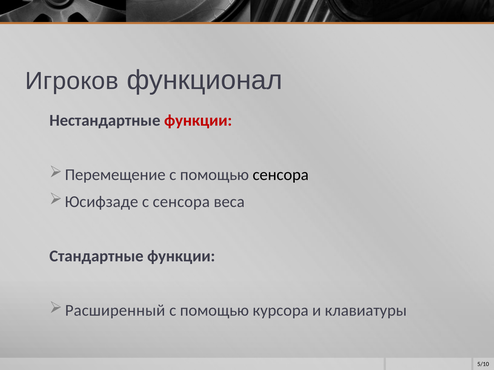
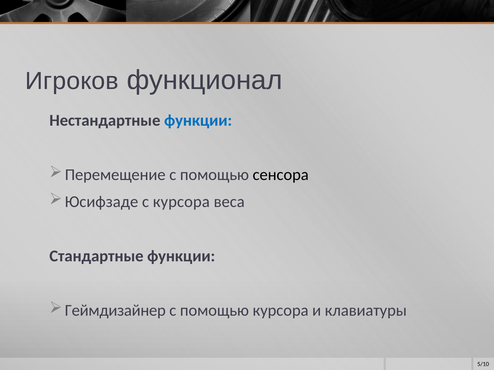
функции at (198, 121) colour: red -> blue
с сенсора: сенсора -> курсора
Расширенный: Расширенный -> Геймдизайнер
